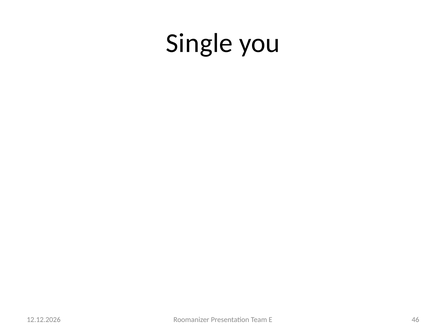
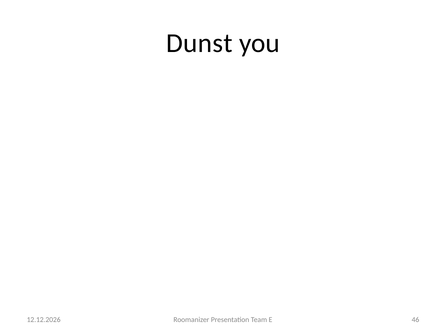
Single: Single -> Dunst
